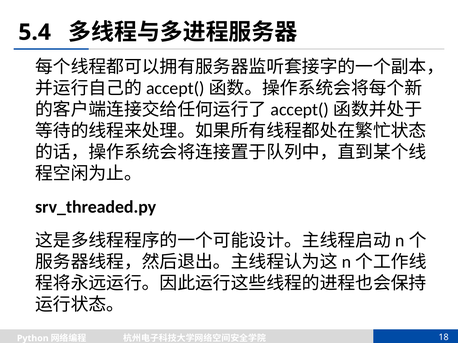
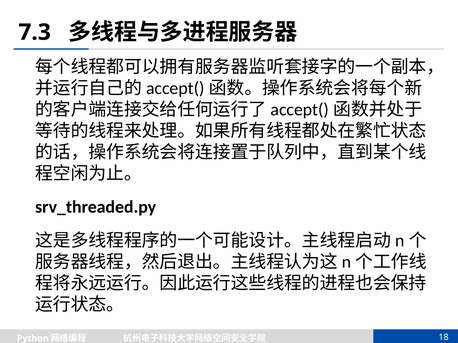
5.4: 5.4 -> 7.3
